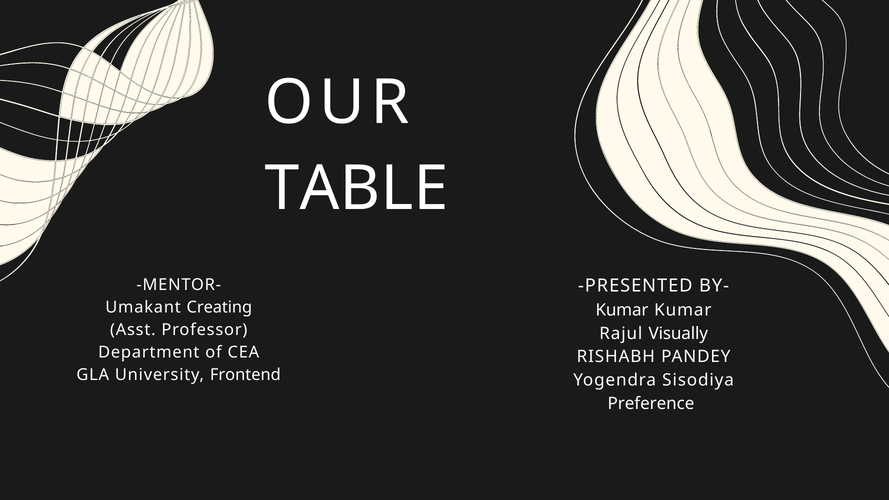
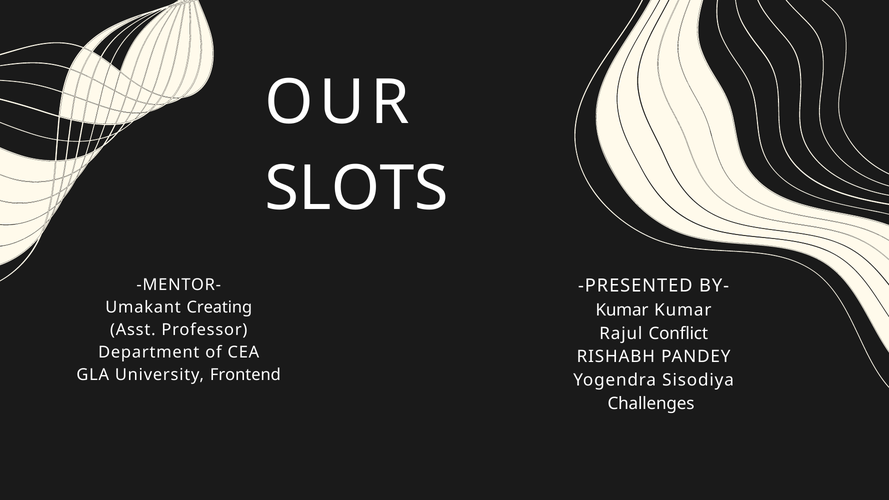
TABLE: TABLE -> SLOTS
Visually: Visually -> Conflict
Preference: Preference -> Challenges
